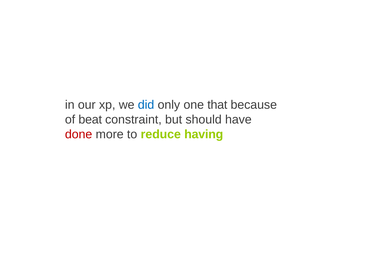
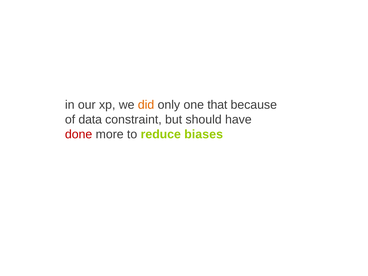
did colour: blue -> orange
beat: beat -> data
having: having -> biases
